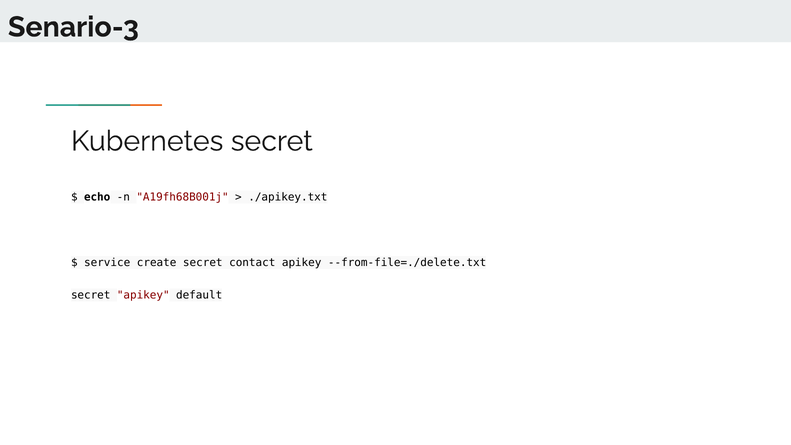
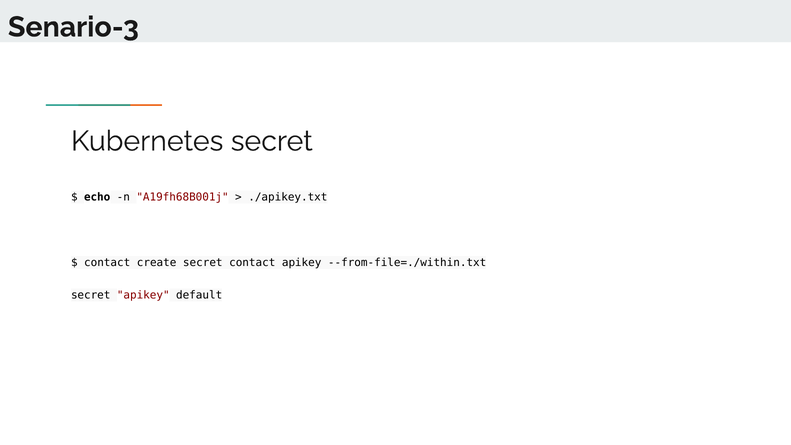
service at (107, 263): service -> contact
--from-file=./delete.txt: --from-file=./delete.txt -> --from-file=./within.txt
